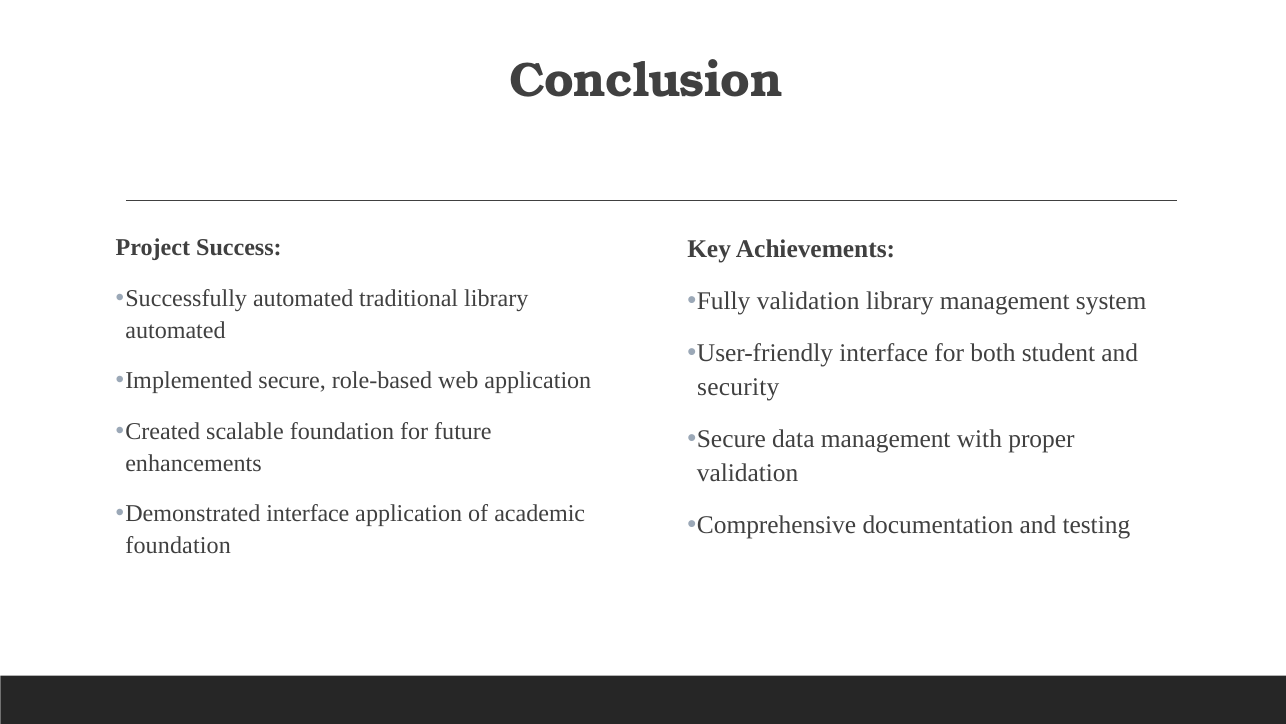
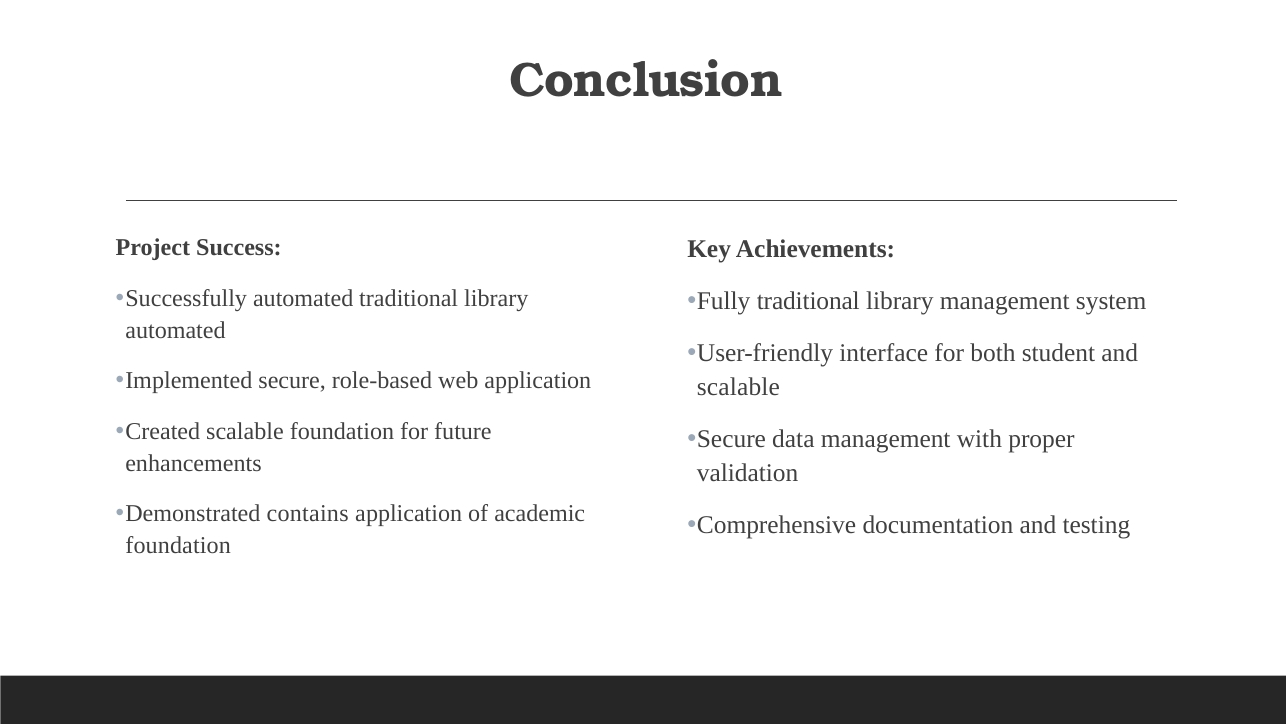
Fully validation: validation -> traditional
security at (738, 387): security -> scalable
Demonstrated interface: interface -> contains
